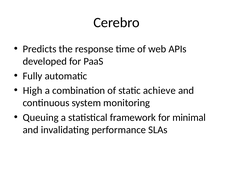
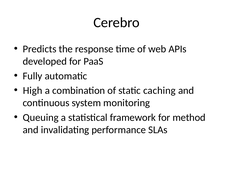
achieve: achieve -> caching
minimal: minimal -> method
